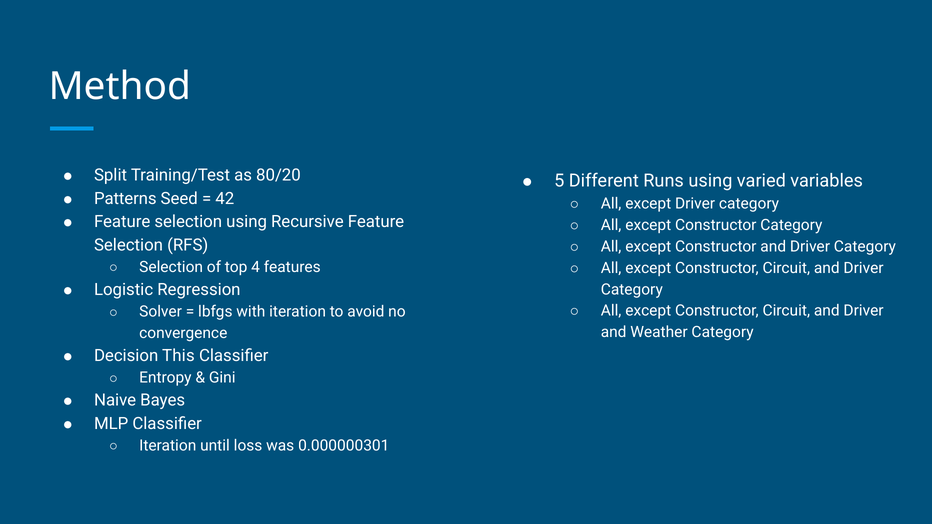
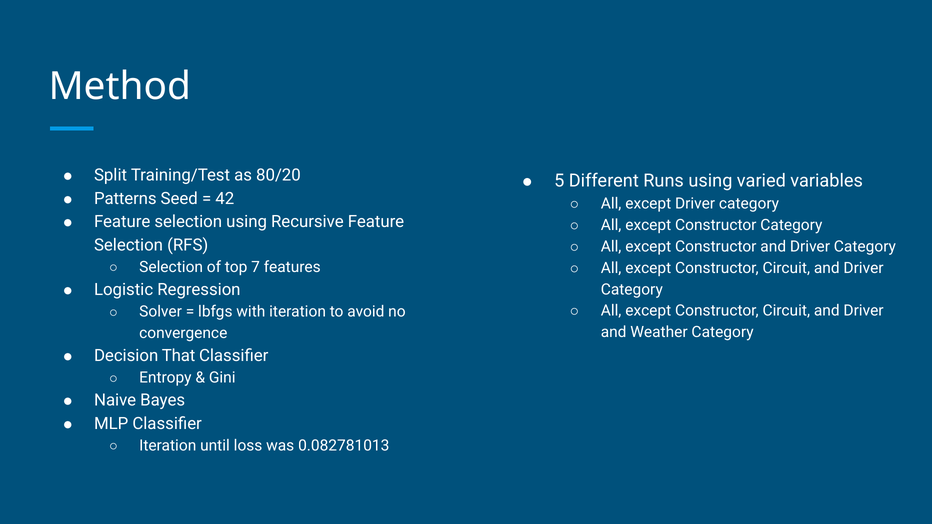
4: 4 -> 7
This: This -> That
0.000000301: 0.000000301 -> 0.082781013
